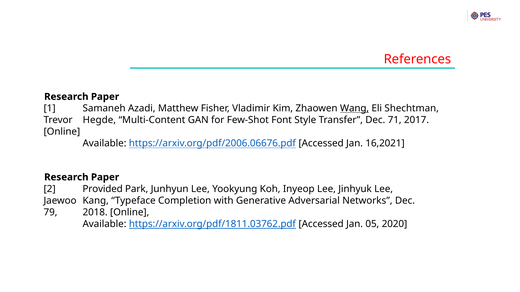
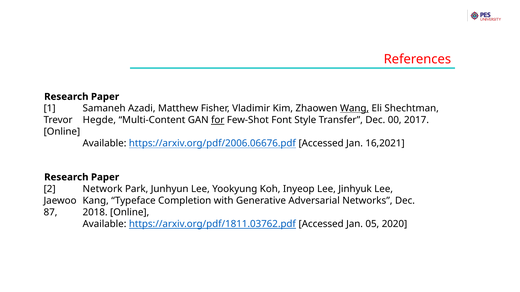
for underline: none -> present
71: 71 -> 00
Provided: Provided -> Network
79: 79 -> 87
